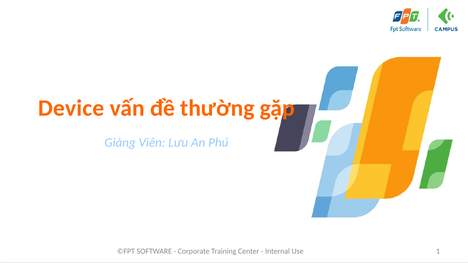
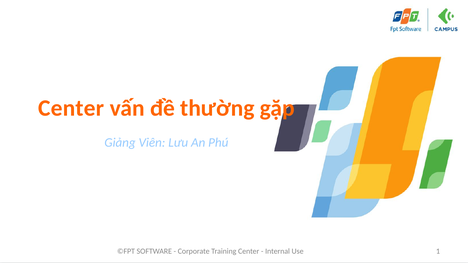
Device at (71, 108): Device -> Center
